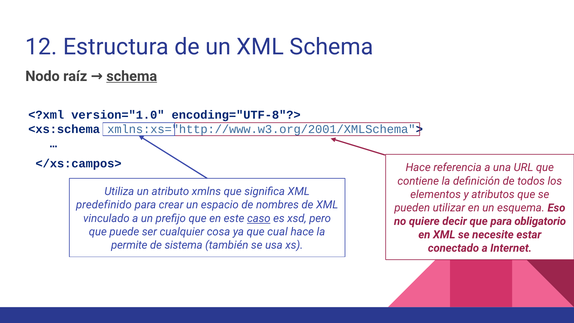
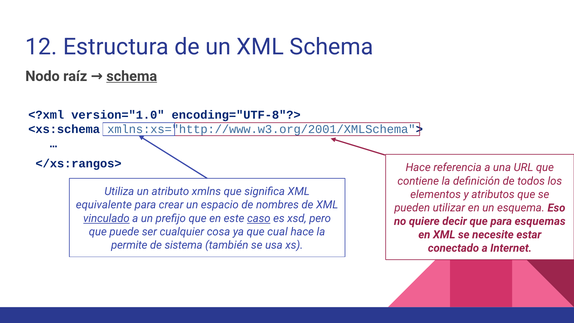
</xs:campos>: </xs:campos> -> </xs:rangos>
predefinido: predefinido -> equivalente
vinculado underline: none -> present
obligatorio: obligatorio -> esquemas
